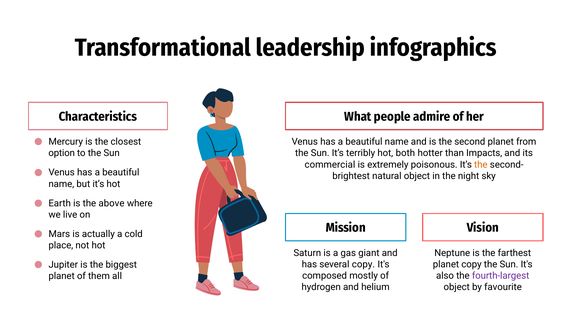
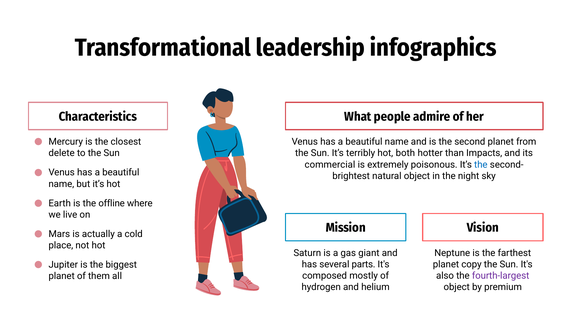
option: option -> delete
the at (481, 165) colour: orange -> blue
above: above -> offline
several copy: copy -> parts
favourite: favourite -> premium
